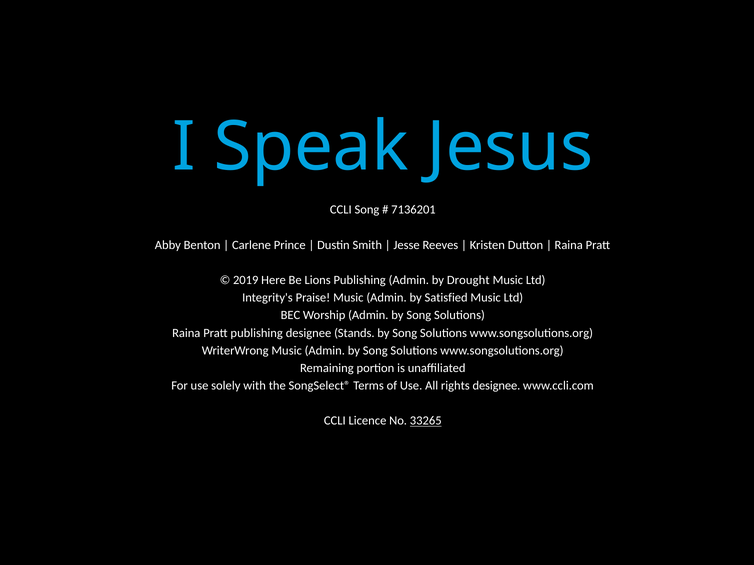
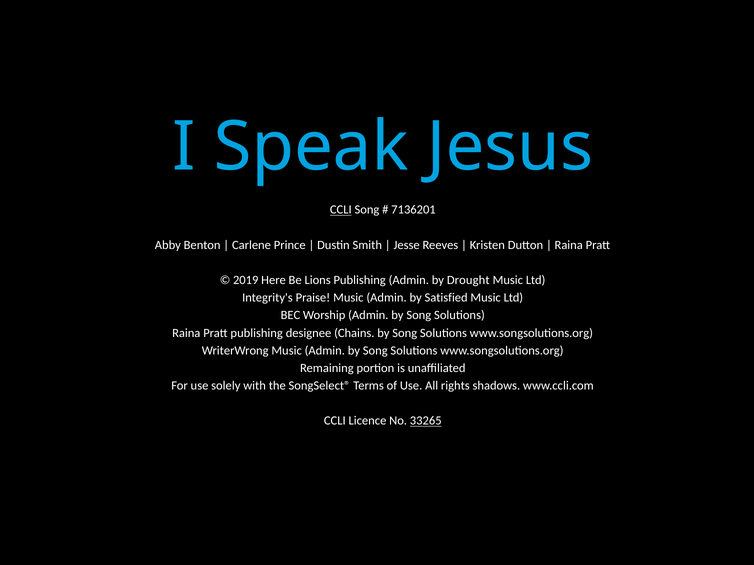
CCLI at (341, 210) underline: none -> present
Stands: Stands -> Chains
rights designee: designee -> shadows
